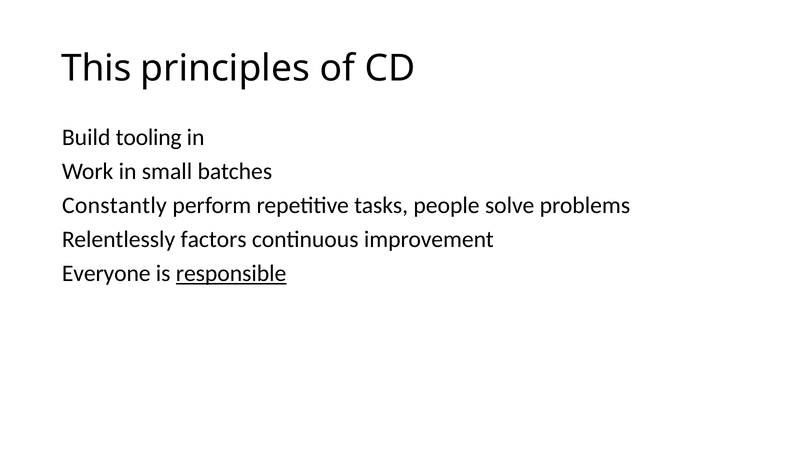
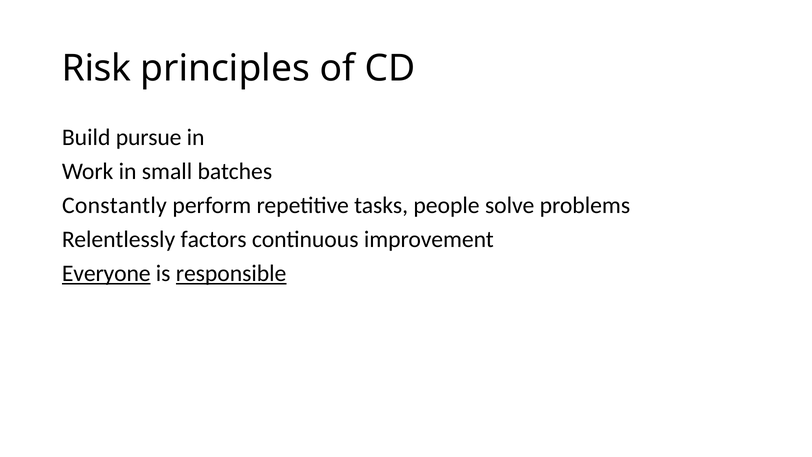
This: This -> Risk
tooling: tooling -> pursue
Everyone underline: none -> present
